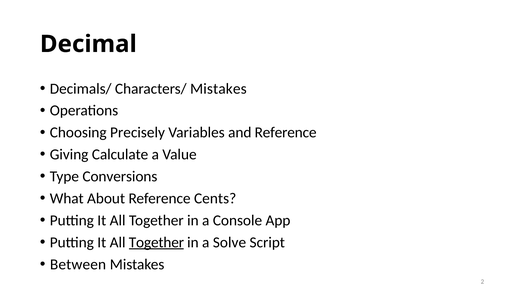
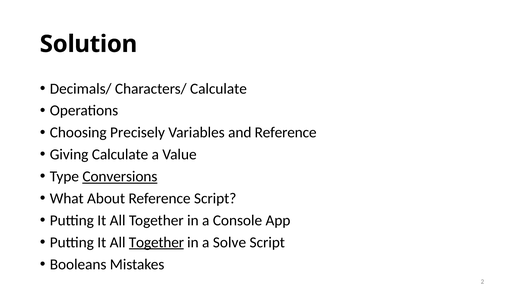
Decimal: Decimal -> Solution
Characters/ Mistakes: Mistakes -> Calculate
Conversions underline: none -> present
Reference Cents: Cents -> Script
Between: Between -> Booleans
